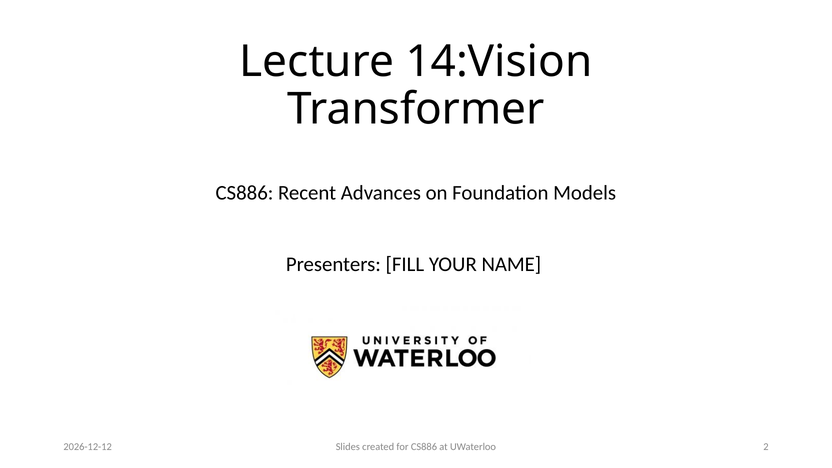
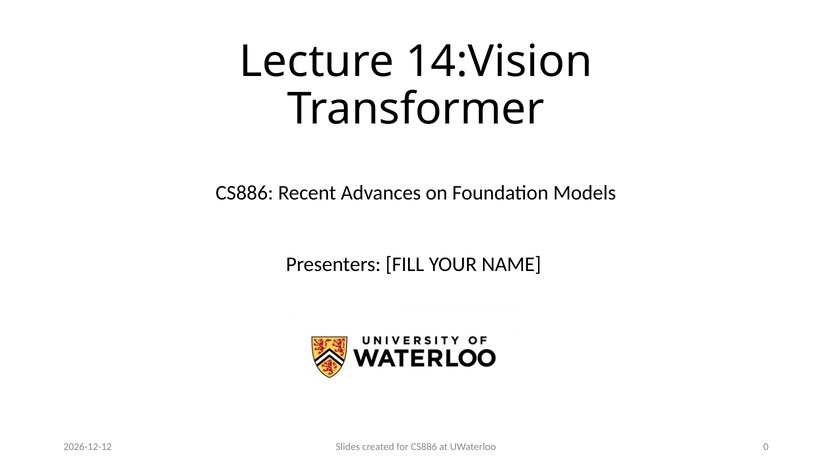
2: 2 -> 0
